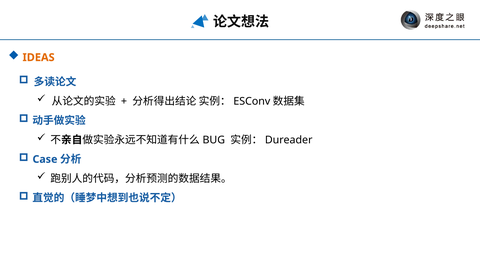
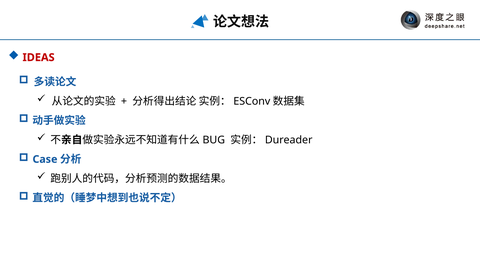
IDEAS colour: orange -> red
